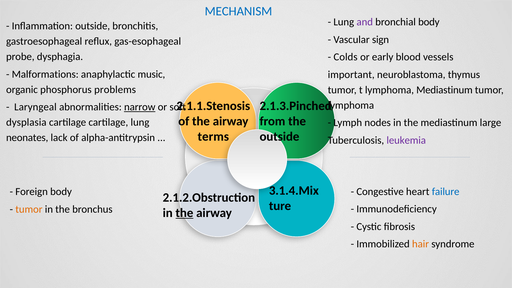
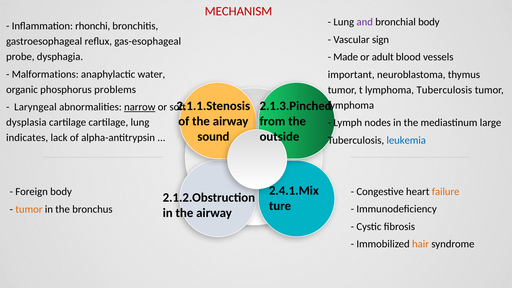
MECHANISM colour: blue -> red
Inflammation outside: outside -> rhonchi
Colds: Colds -> Made
early: early -> adult
music: music -> water
lymphoma Mediastinum: Mediastinum -> Tuberculosis
terms: terms -> sound
neonates: neonates -> indicates
leukemia colour: purple -> blue
3.1.4.Mix: 3.1.4.Mix -> 2.4.1.Mix
failure colour: blue -> orange
the at (184, 213) underline: present -> none
